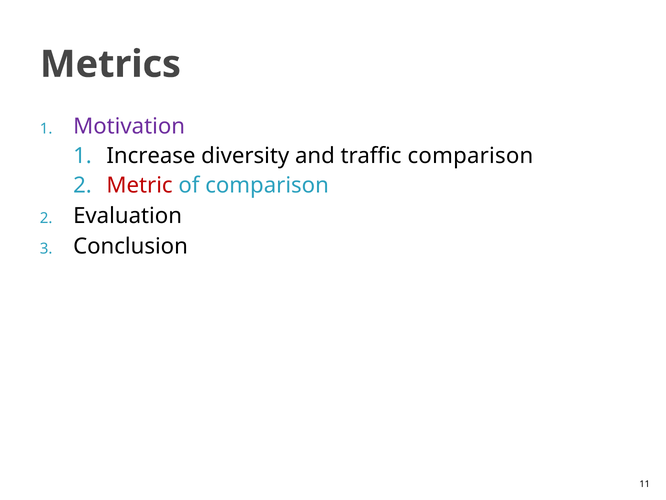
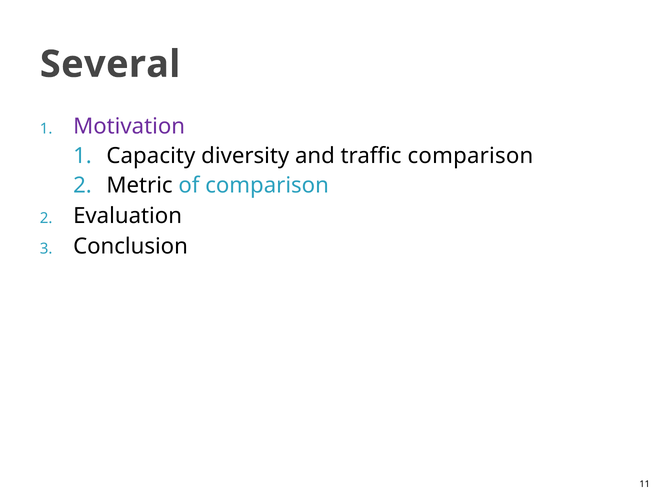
Metrics: Metrics -> Several
Increase: Increase -> Capacity
Metric colour: red -> black
